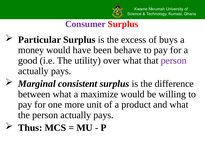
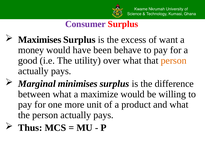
Particular: Particular -> Maximises
buys: buys -> want
person at (174, 61) colour: purple -> orange
consistent: consistent -> minimises
